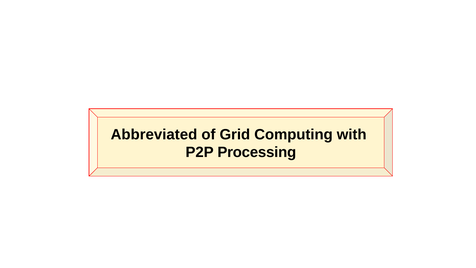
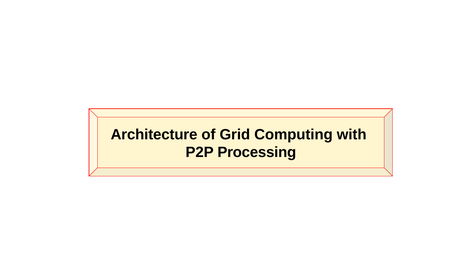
Abbreviated: Abbreviated -> Architecture
